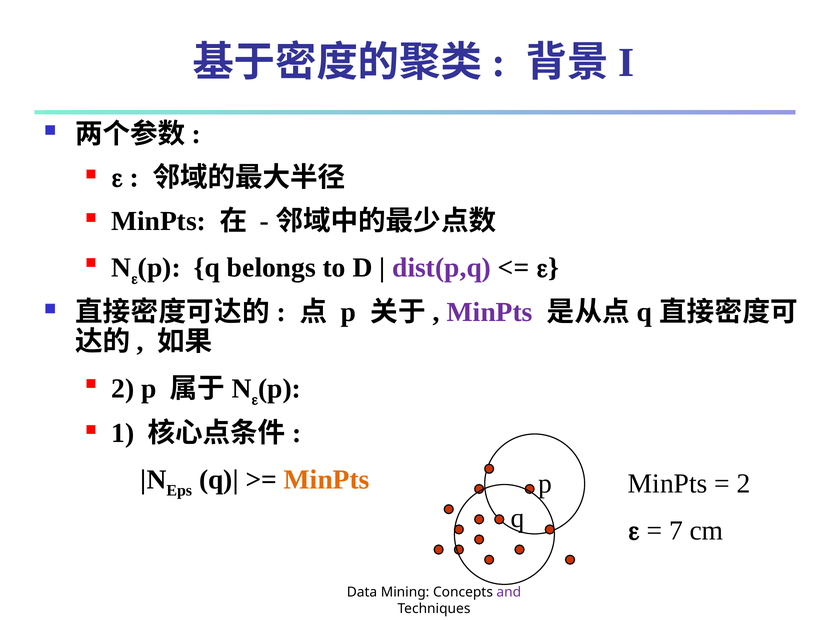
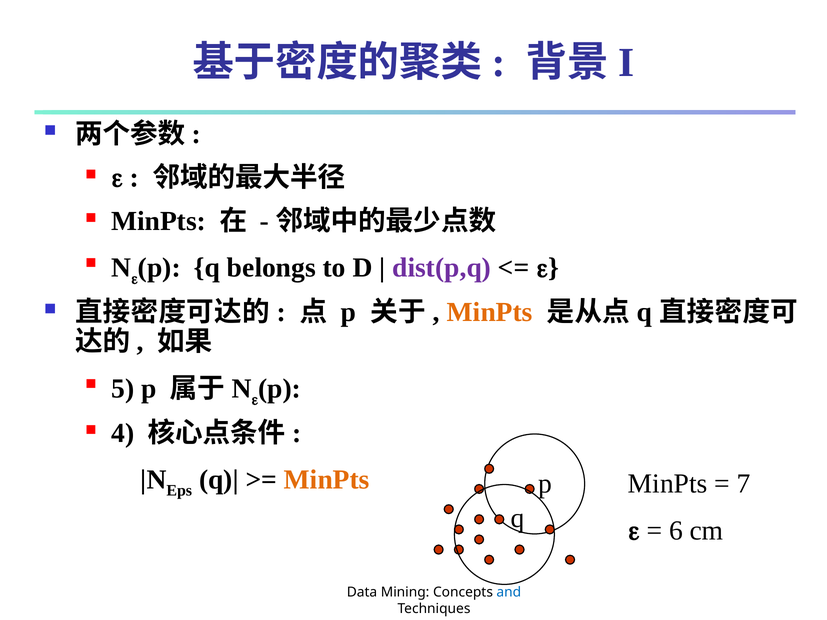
MinPts at (490, 312) colour: purple -> orange
2 at (123, 389): 2 -> 5
1: 1 -> 4
2 at (744, 484): 2 -> 7
7: 7 -> 6
and colour: purple -> blue
